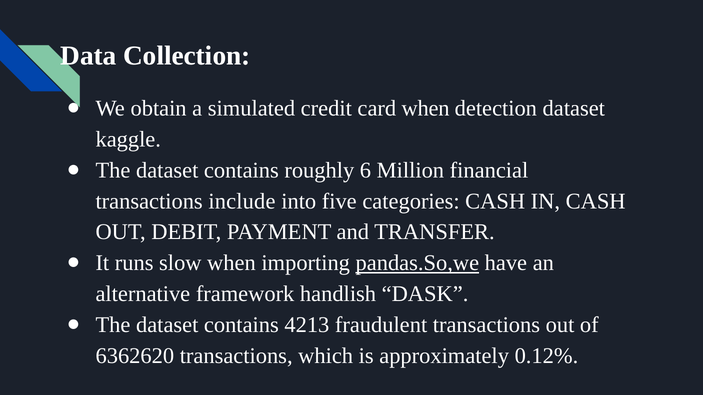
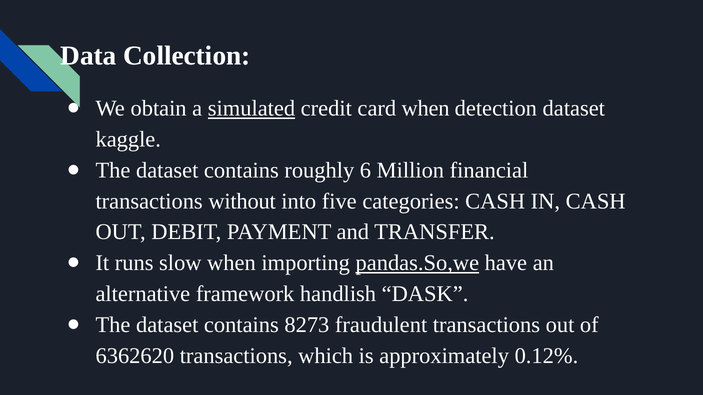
simulated underline: none -> present
include: include -> without
4213: 4213 -> 8273
